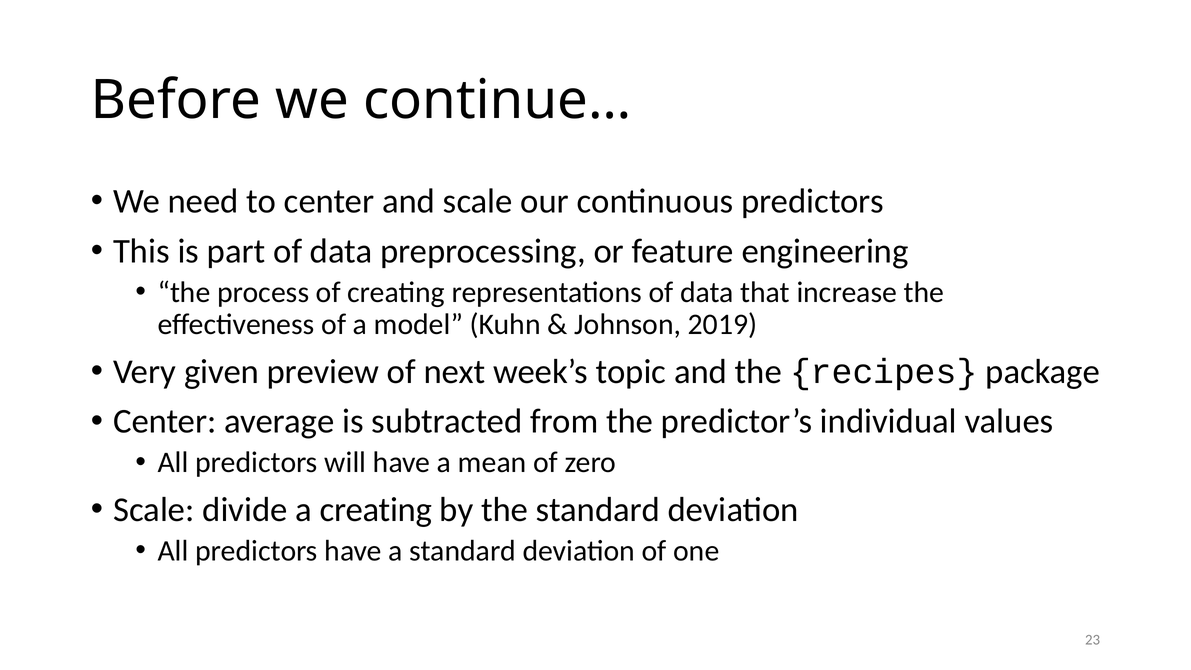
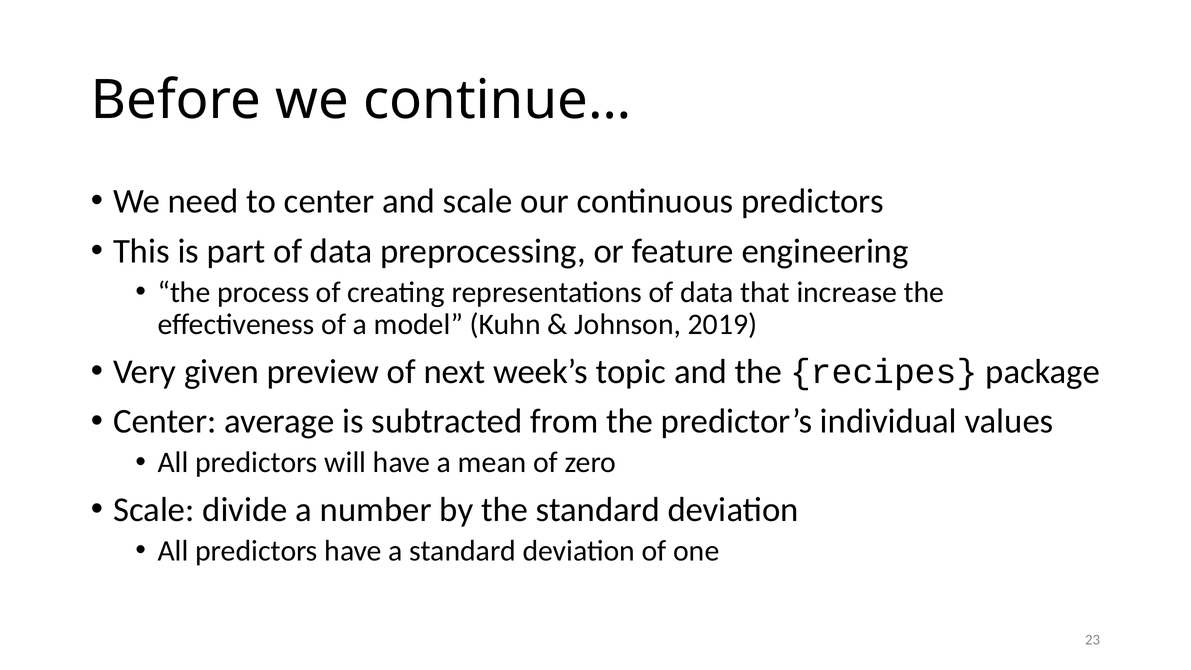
a creating: creating -> number
